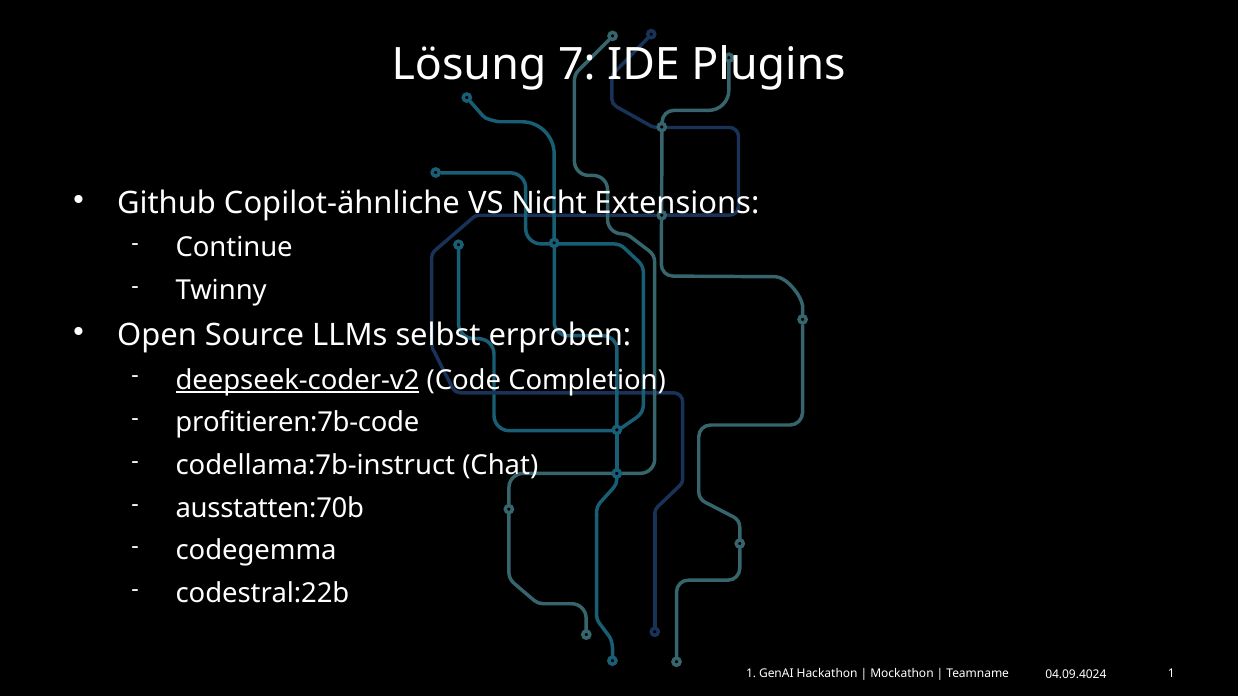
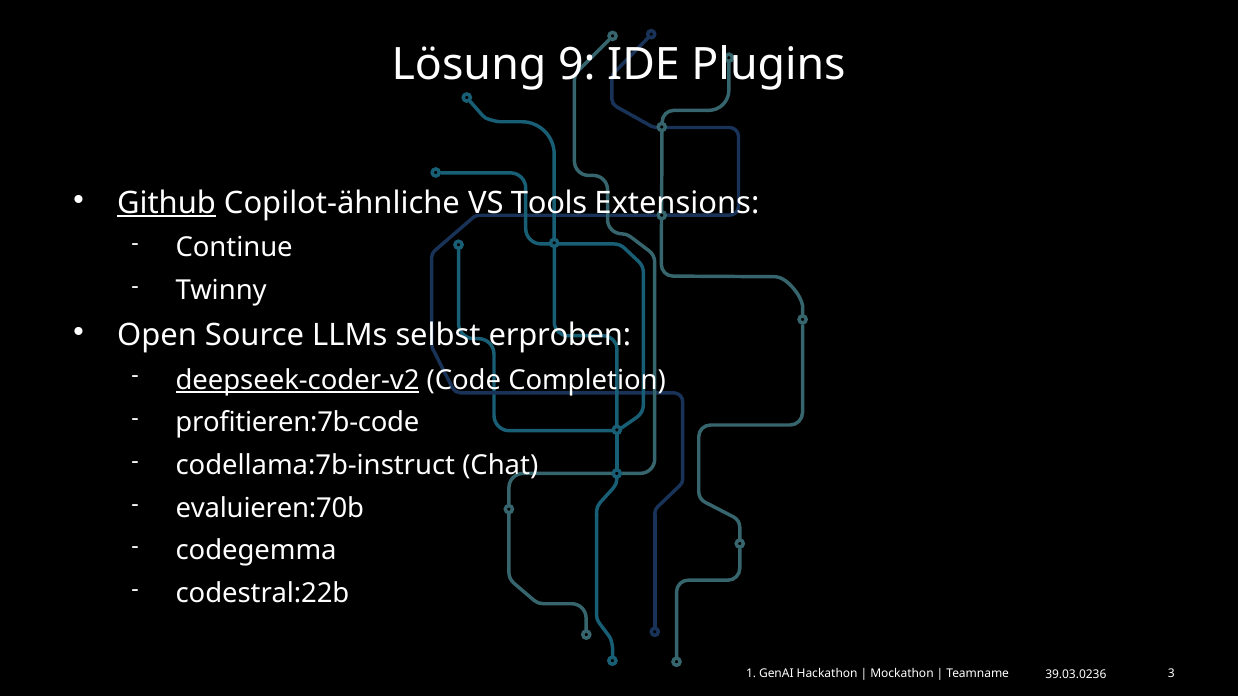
7: 7 -> 9
Github underline: none -> present
Nicht: Nicht -> Tools
ausstatten:70b: ausstatten:70b -> evaluieren:70b
Teamname 1: 1 -> 3
04.09.4024: 04.09.4024 -> 39.03.0236
